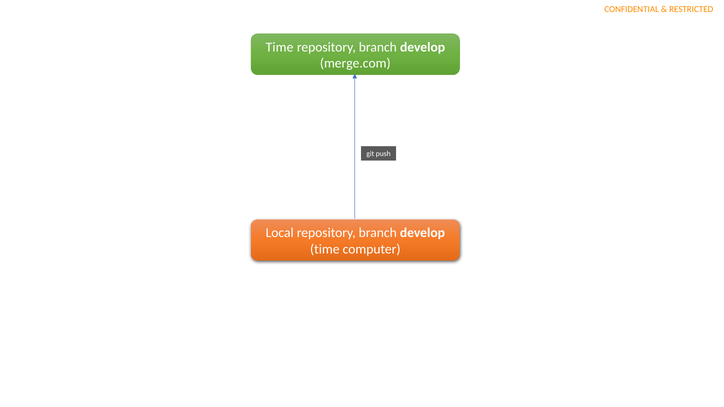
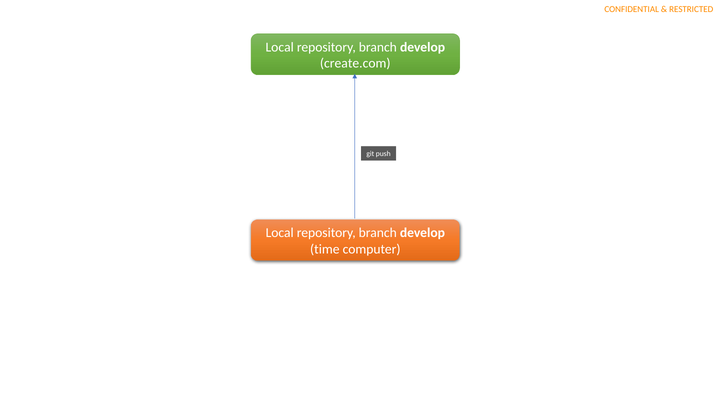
Time at (280, 47): Time -> Local
merge.com: merge.com -> create.com
